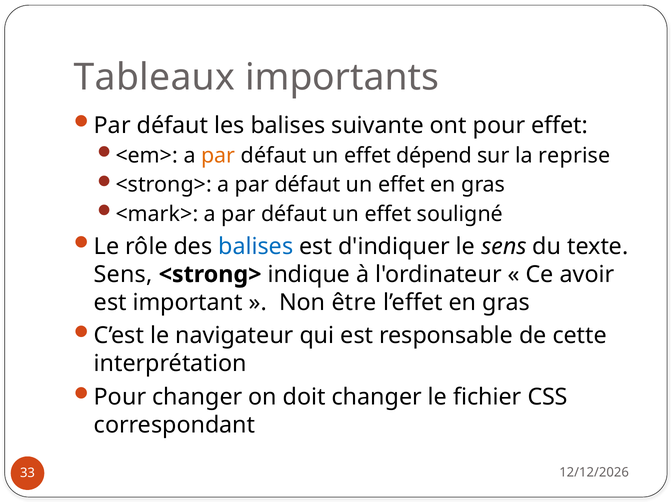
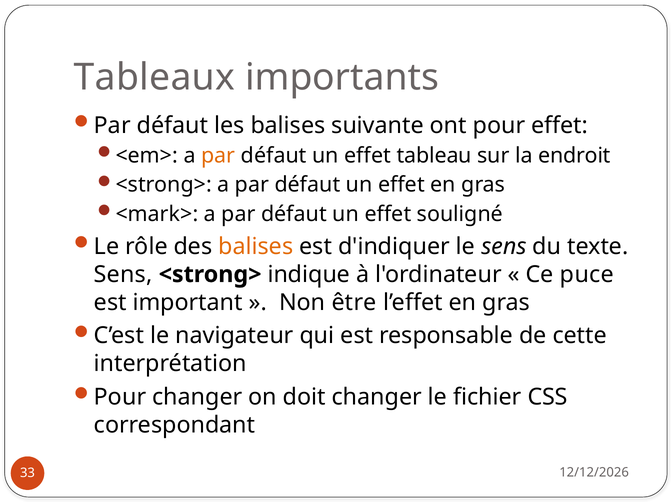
dépend: dépend -> tableau
reprise: reprise -> endroit
balises at (256, 246) colour: blue -> orange
avoir: avoir -> puce
